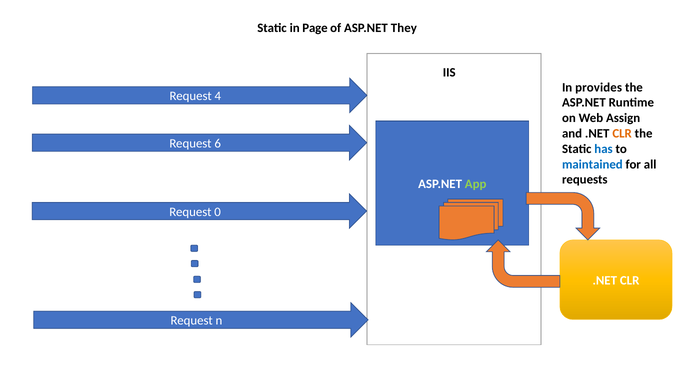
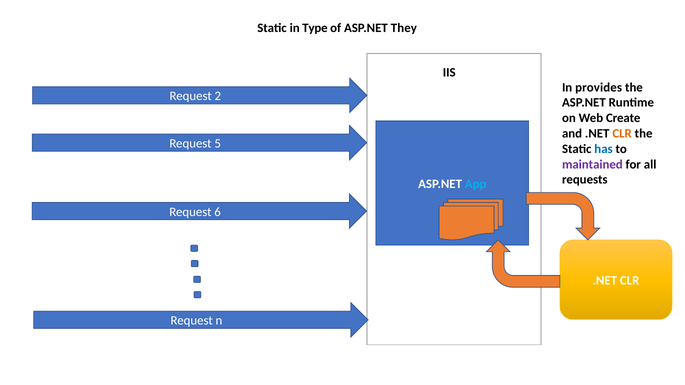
Page: Page -> Type
4: 4 -> 2
Assign: Assign -> Create
6: 6 -> 5
maintained colour: blue -> purple
App colour: light green -> light blue
0: 0 -> 6
